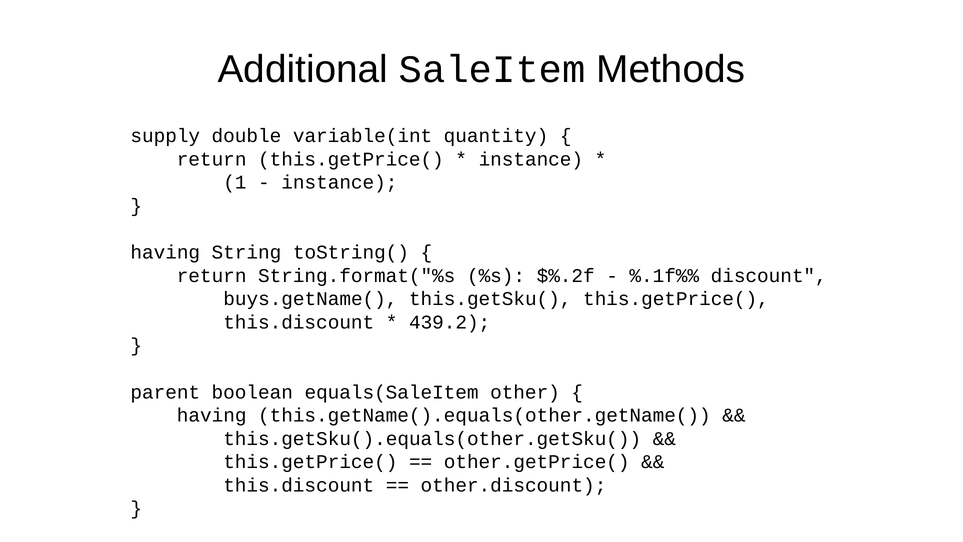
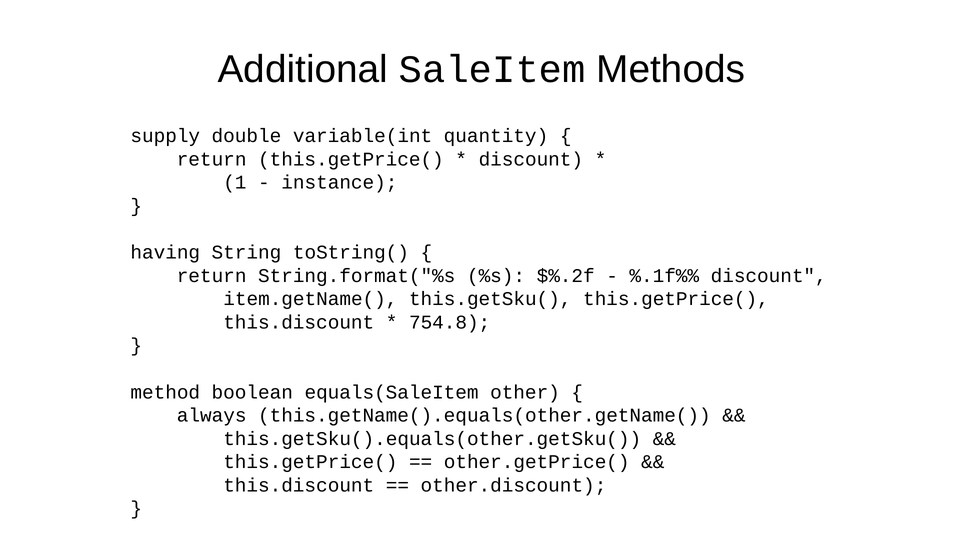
instance at (531, 159): instance -> discount
buys.getName(: buys.getName( -> item.getName(
439.2: 439.2 -> 754.8
parent: parent -> method
having at (212, 415): having -> always
